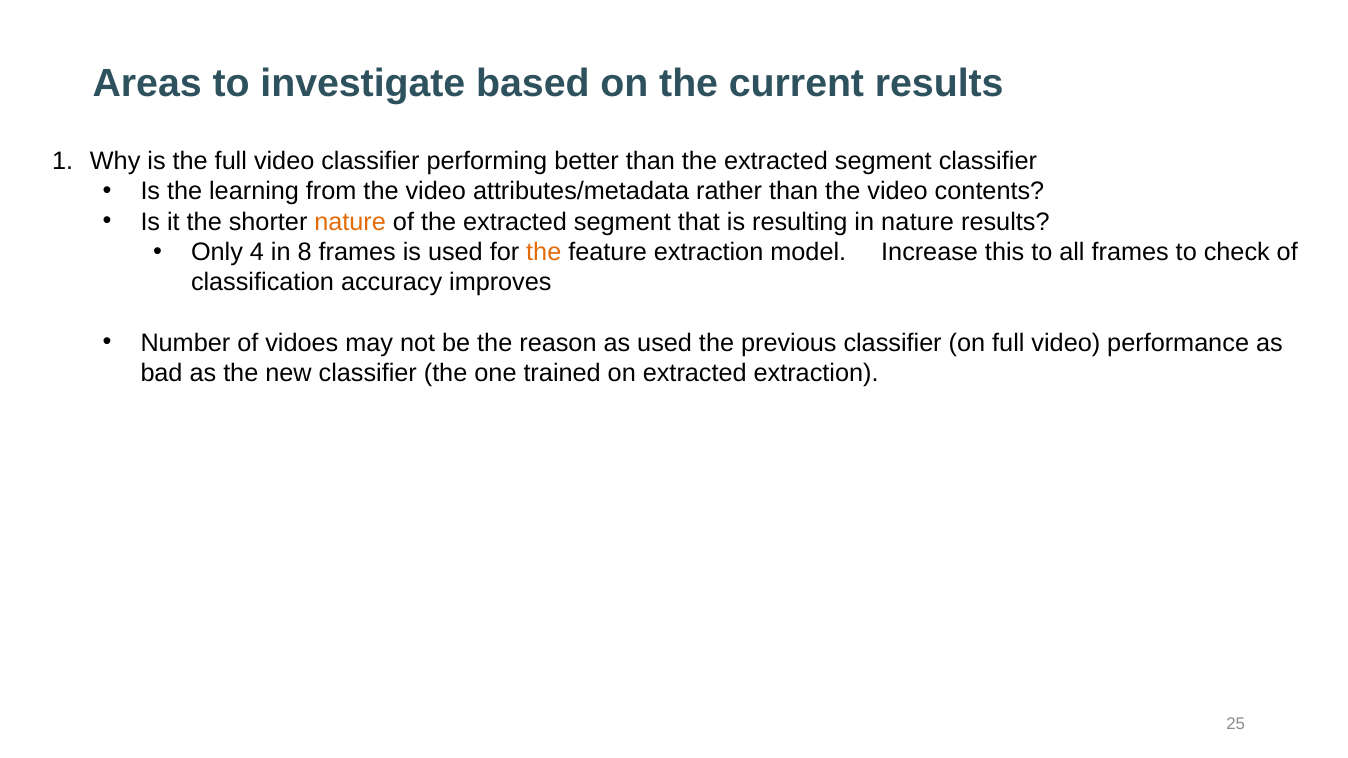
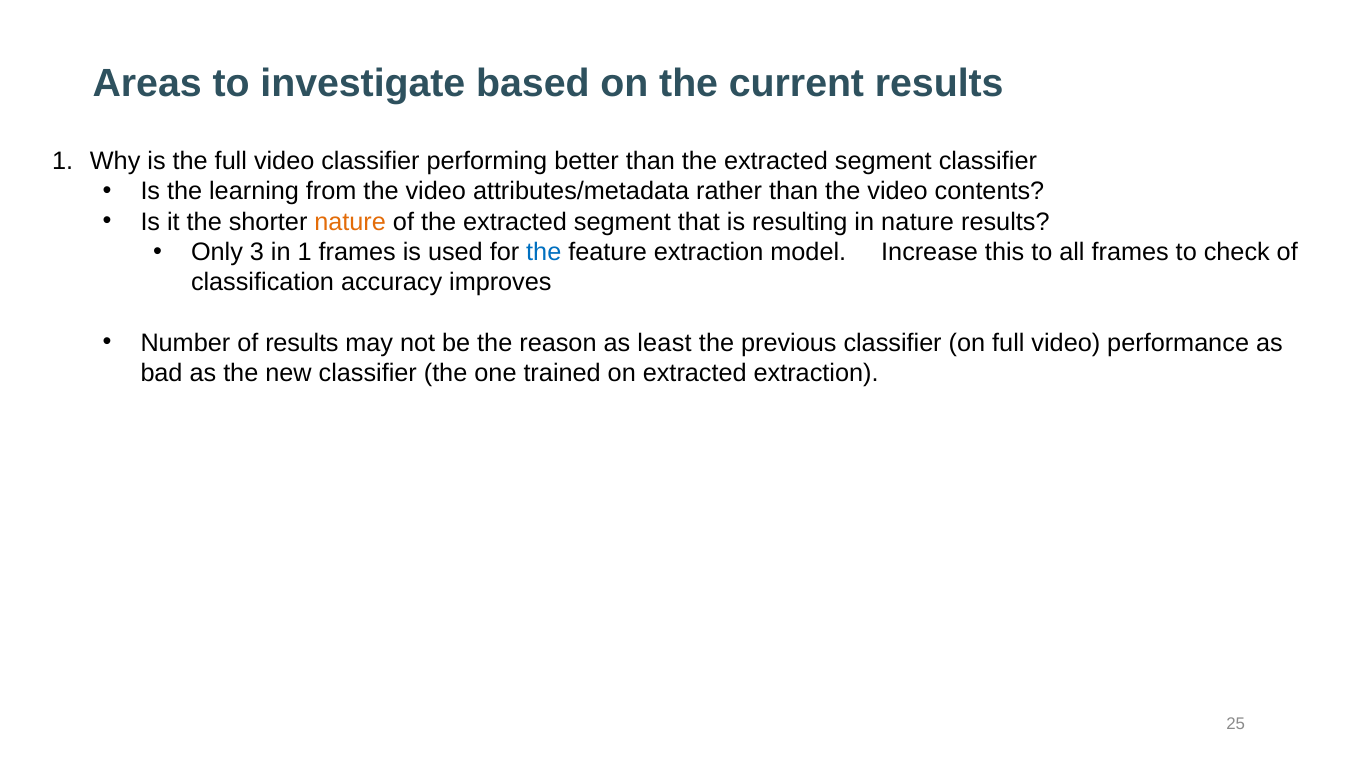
4: 4 -> 3
in 8: 8 -> 1
the at (544, 252) colour: orange -> blue
of vidoes: vidoes -> results
as used: used -> least
